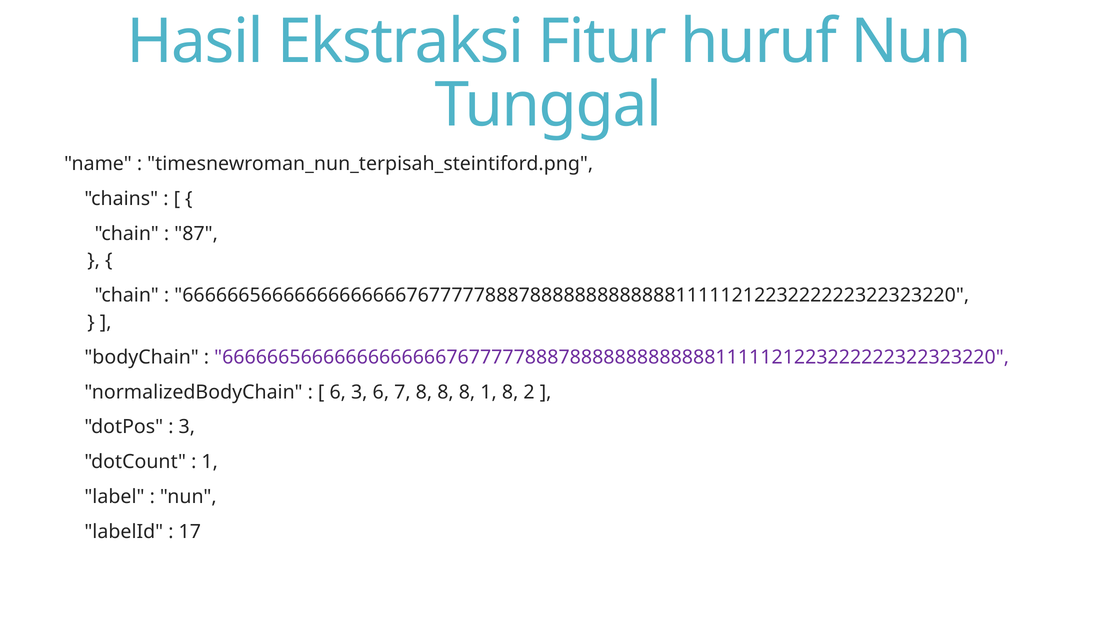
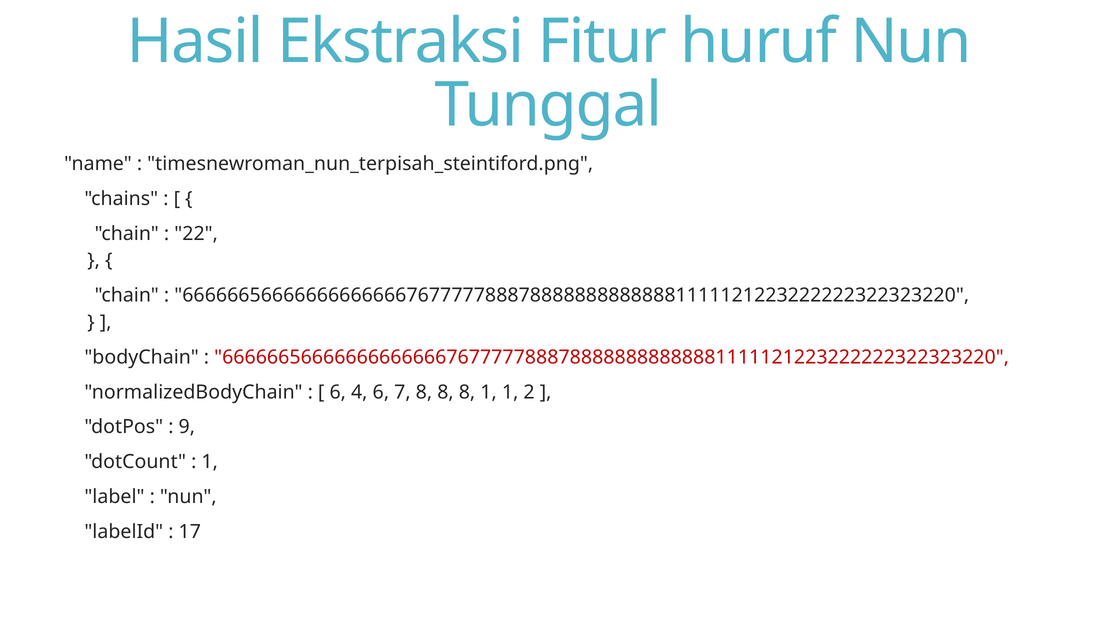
87: 87 -> 22
666666566666666666667677777888788888888888881111121223222222322323220 at (612, 357) colour: purple -> red
6 3: 3 -> 4
1 8: 8 -> 1
3 at (187, 427): 3 -> 9
